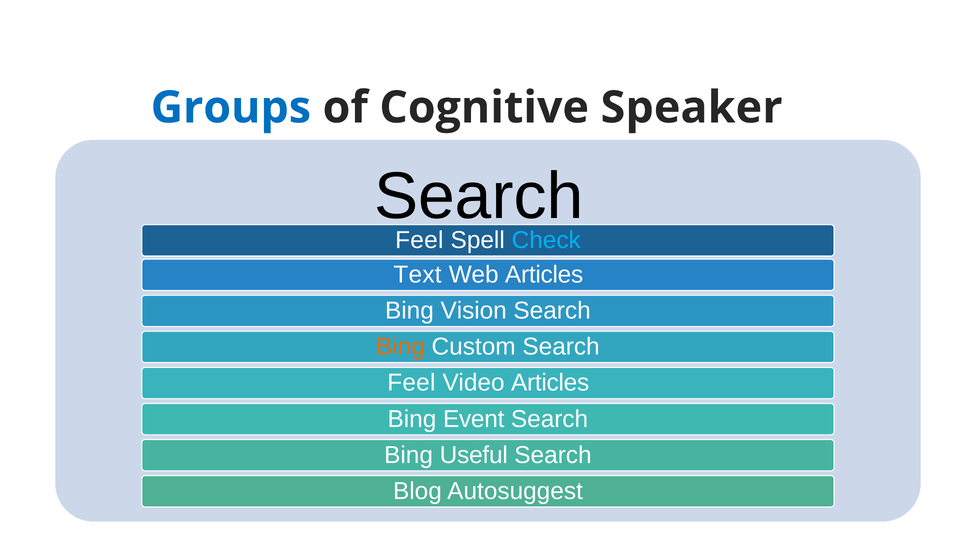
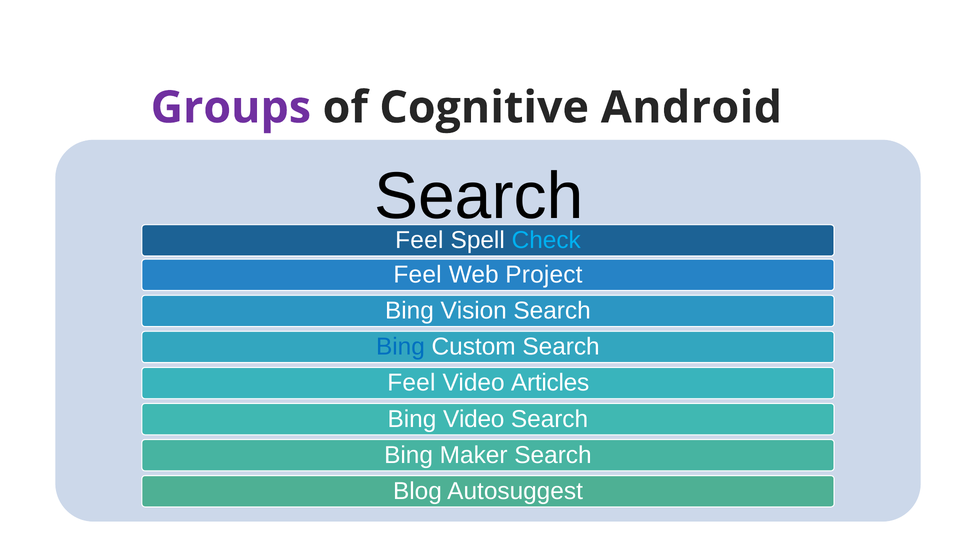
Groups colour: blue -> purple
Speaker: Speaker -> Android
Text at (418, 275): Text -> Feel
Web Articles: Articles -> Project
Bing at (400, 347) colour: orange -> blue
Bing Event: Event -> Video
Useful: Useful -> Maker
